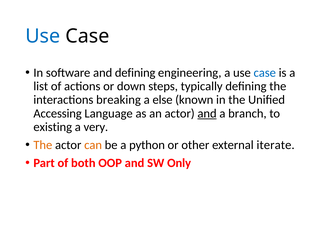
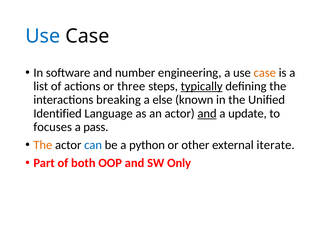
and defining: defining -> number
case at (265, 73) colour: blue -> orange
down: down -> three
typically underline: none -> present
Accessing: Accessing -> Identified
branch: branch -> update
existing: existing -> focuses
very: very -> pass
can colour: orange -> blue
